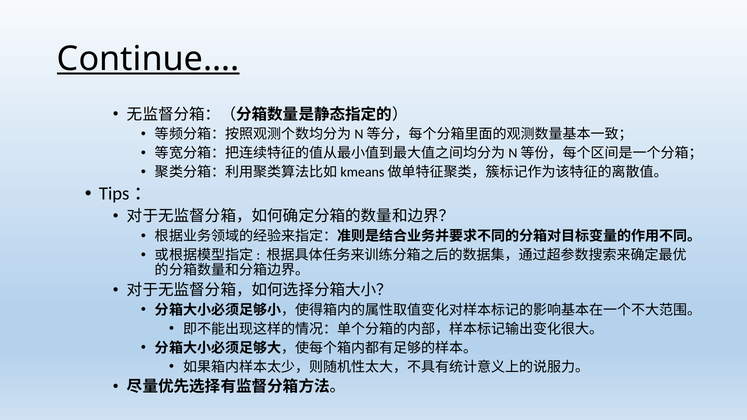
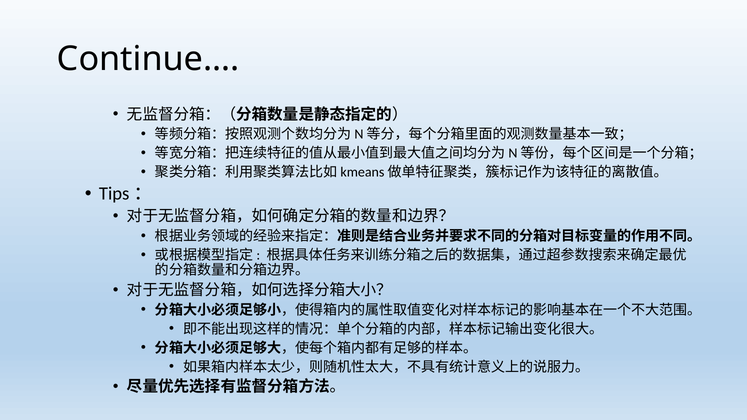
Continue… underline: present -> none
